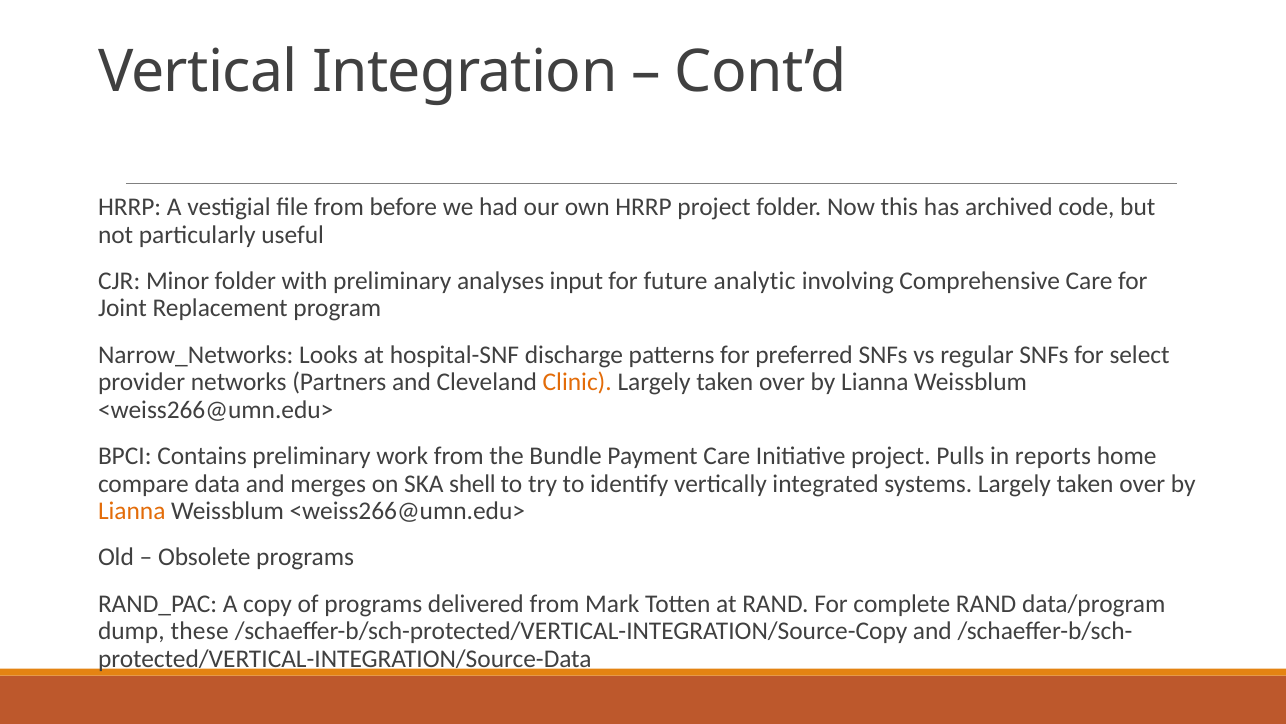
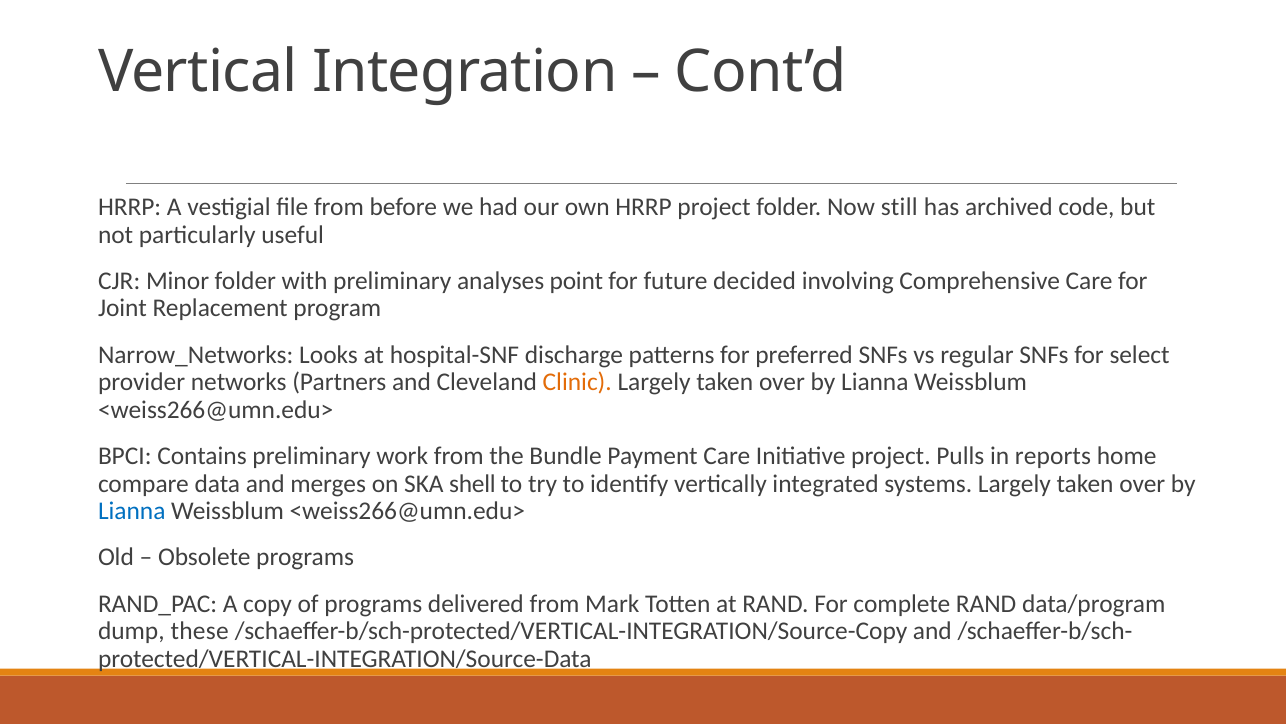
this: this -> still
input: input -> point
analytic: analytic -> decided
Lianna at (132, 511) colour: orange -> blue
